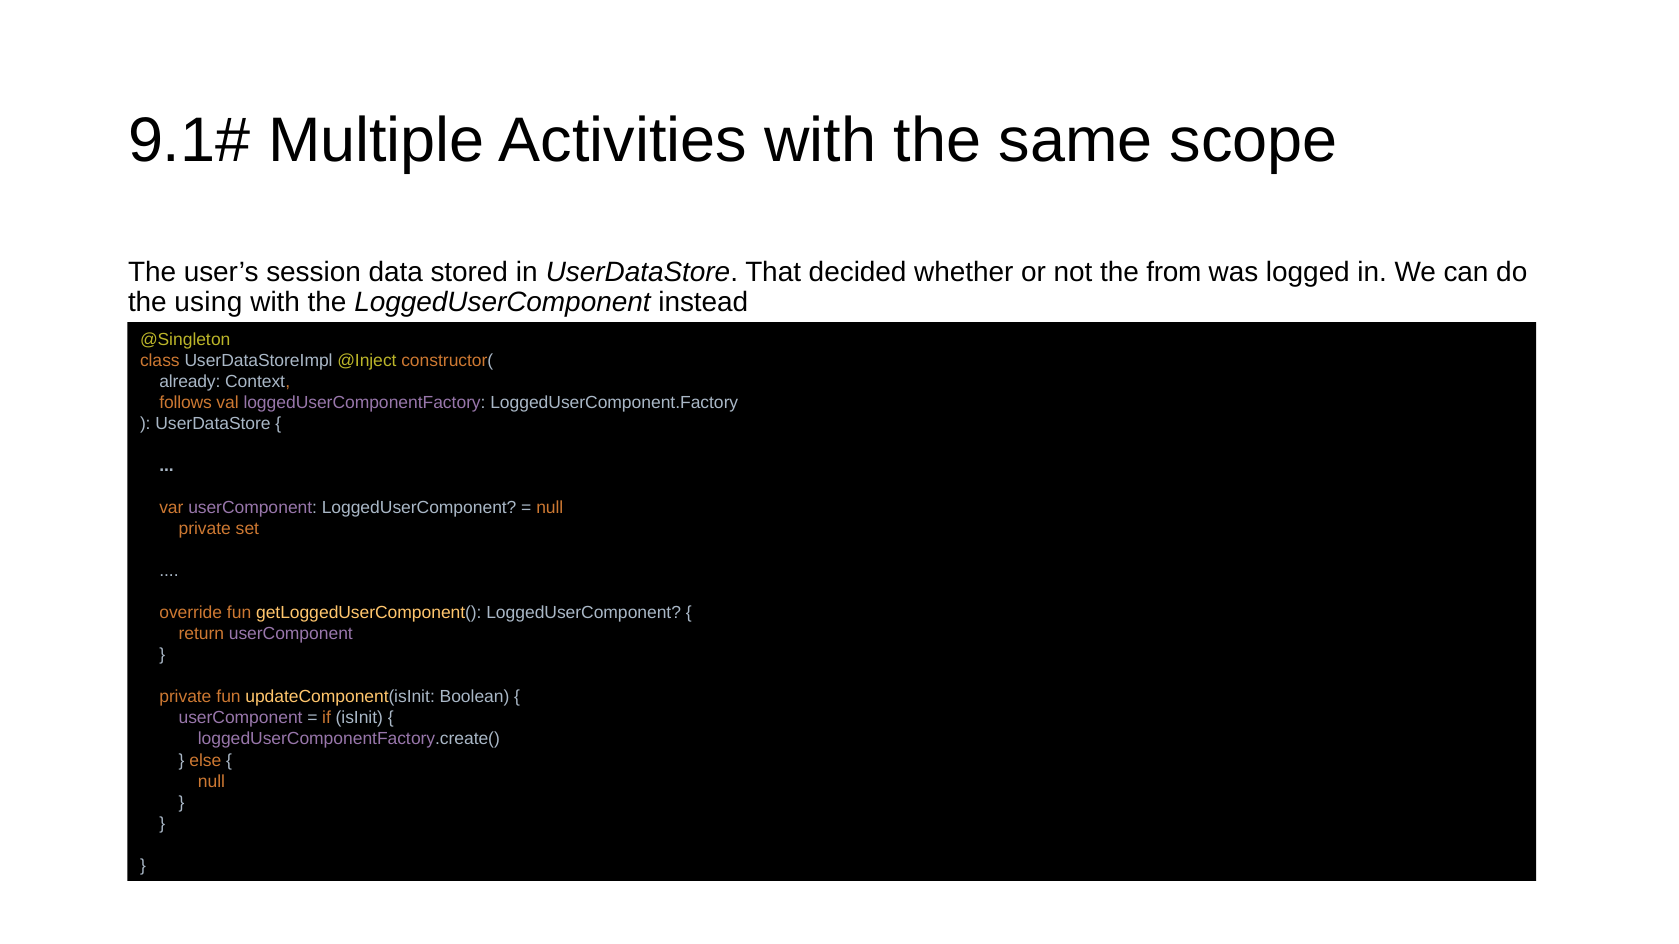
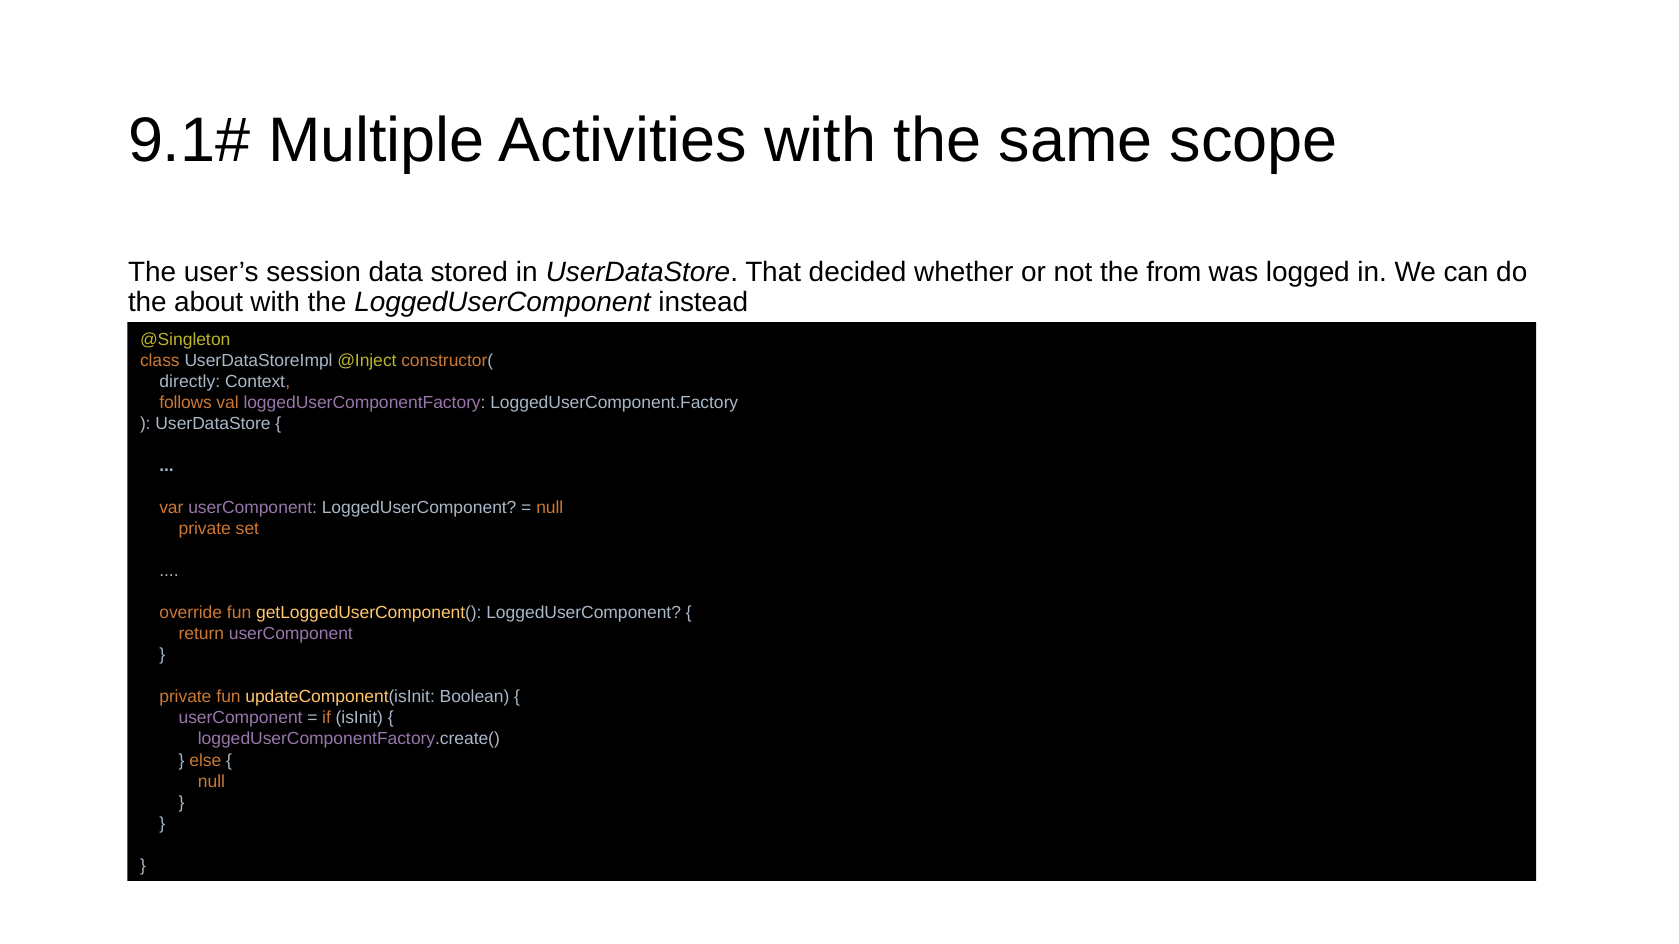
using: using -> about
already: already -> directly
